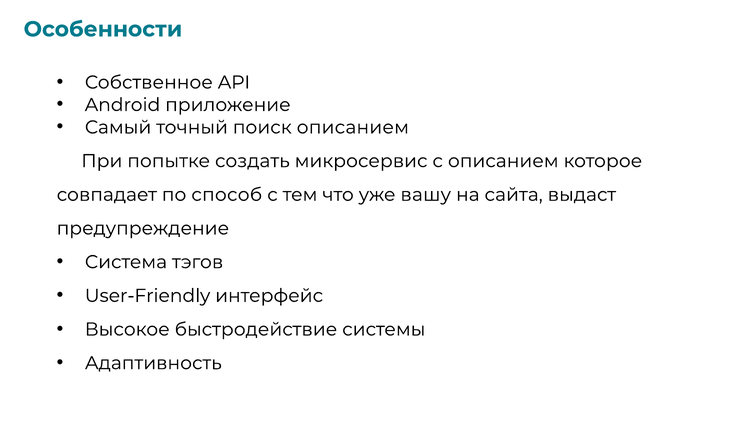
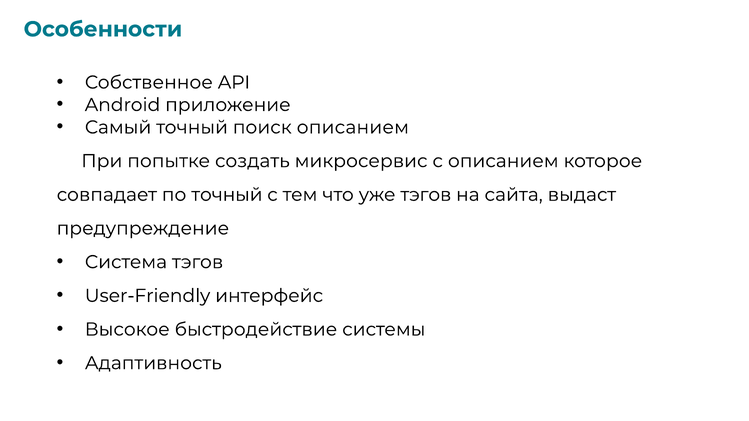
по способ: способ -> точный
уже вашу: вашу -> тэгов
